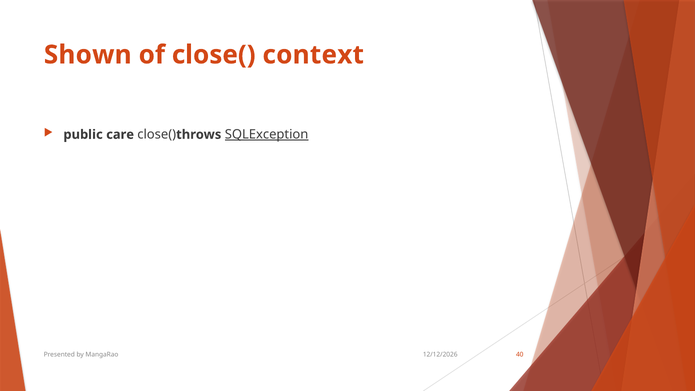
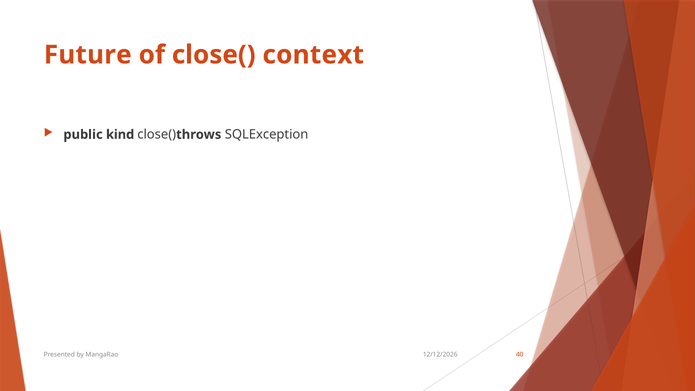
Shown: Shown -> Future
care: care -> kind
SQLException underline: present -> none
